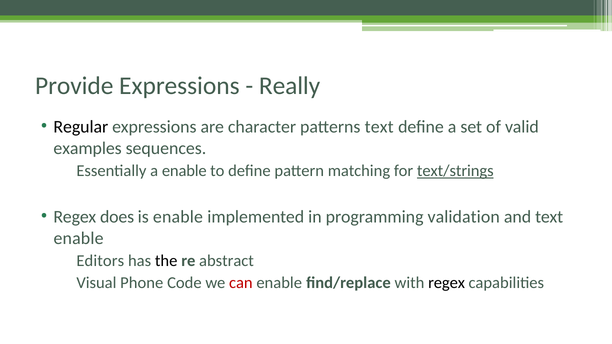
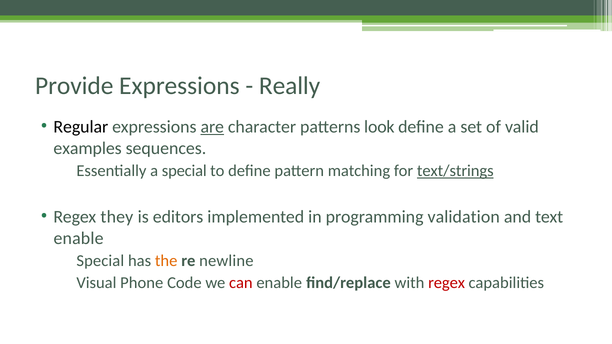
are underline: none -> present
patterns text: text -> look
a enable: enable -> special
does: does -> they
is enable: enable -> editors
Editors at (100, 261): Editors -> Special
the colour: black -> orange
abstract: abstract -> newline
regex at (447, 283) colour: black -> red
